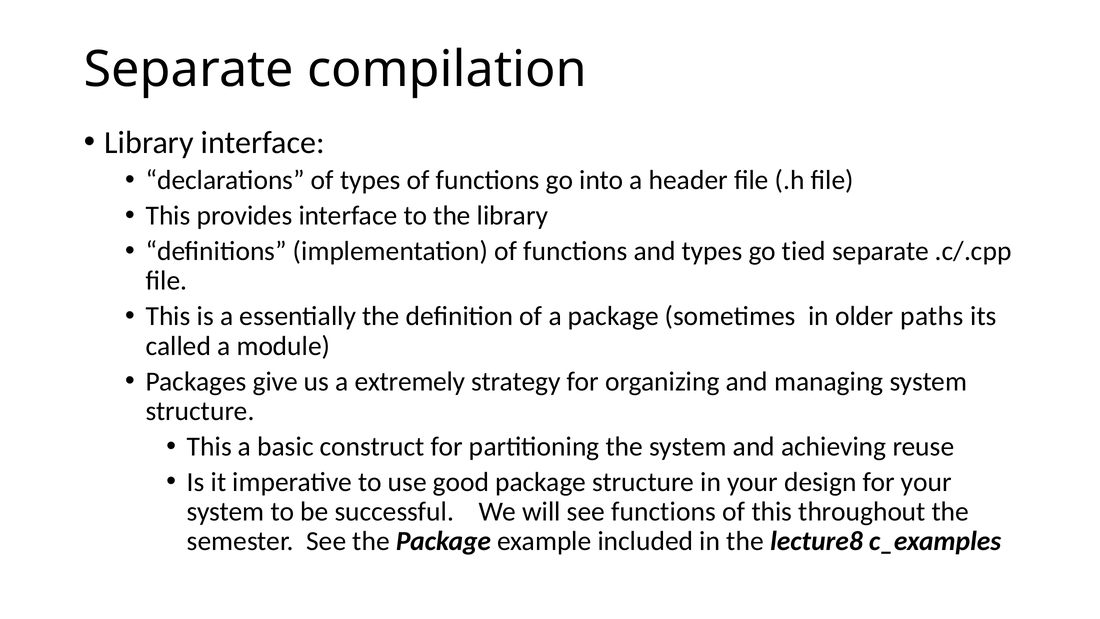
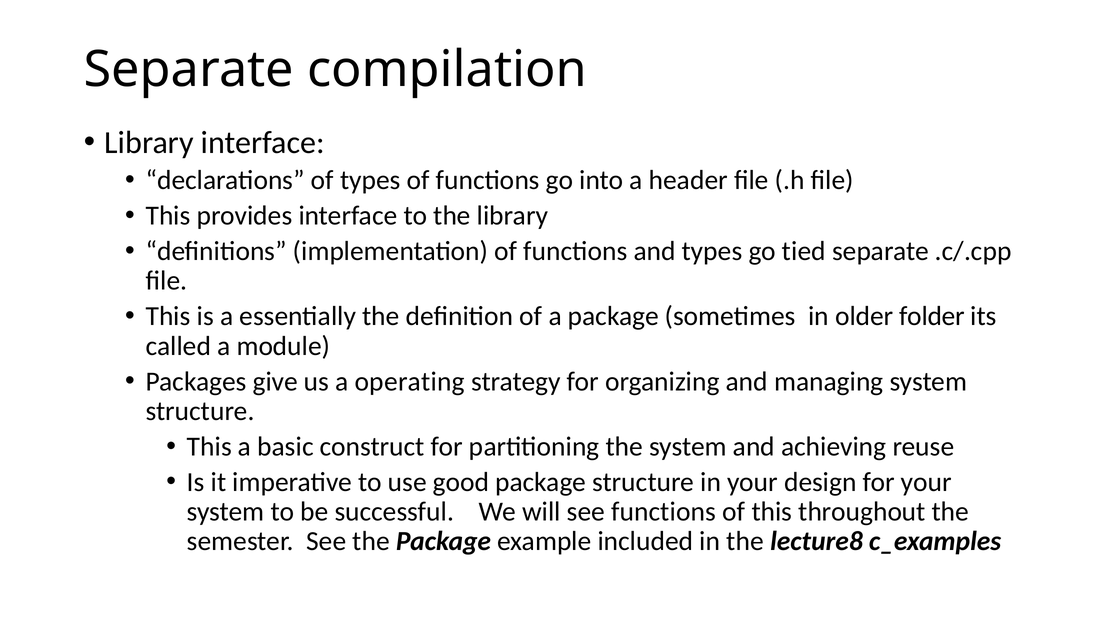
paths: paths -> folder
extremely: extremely -> operating
